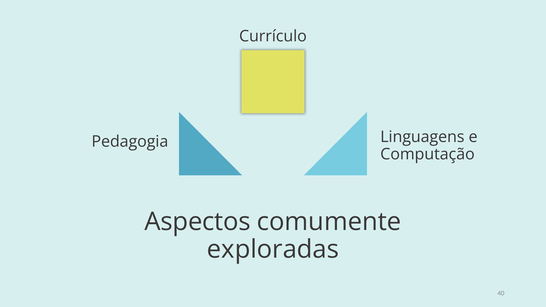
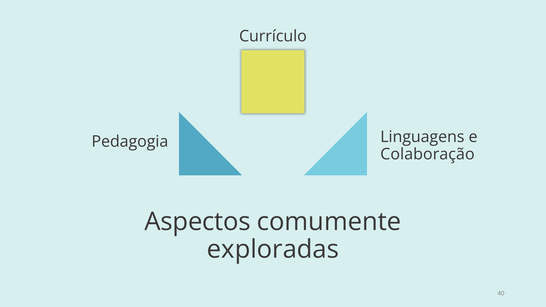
Computação: Computação -> Colaboração
